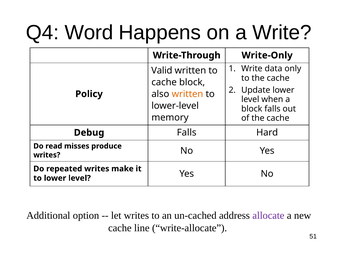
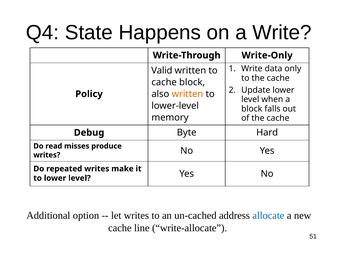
Word: Word -> State
Debug Falls: Falls -> Byte
allocate colour: purple -> blue
